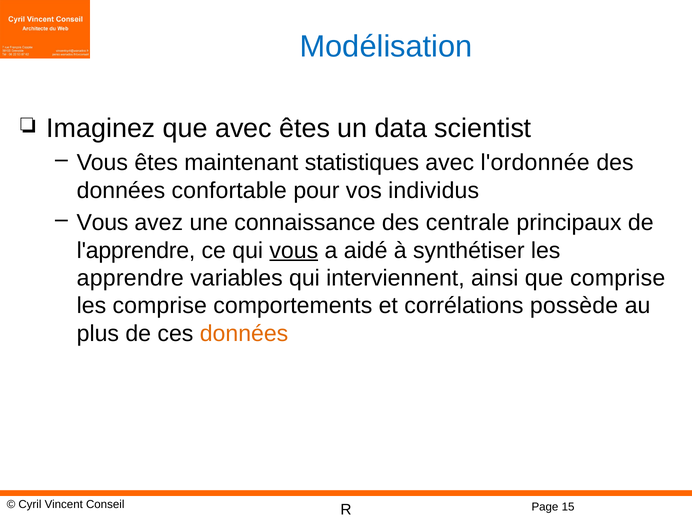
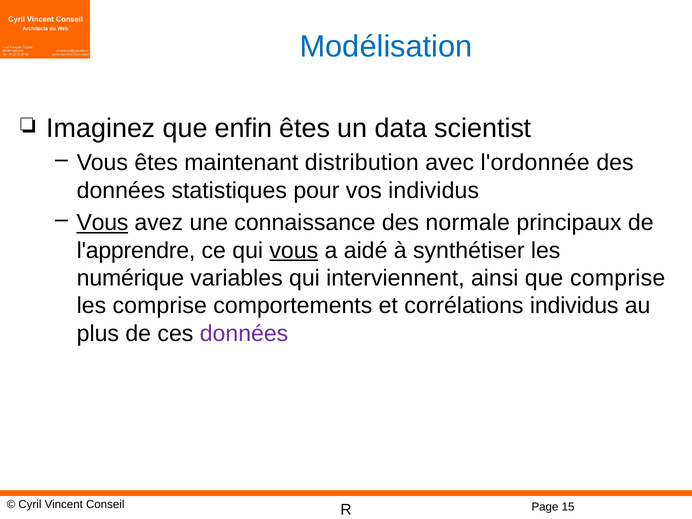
que avec: avec -> enfin
statistiques: statistiques -> distribution
confortable: confortable -> statistiques
Vous at (102, 223) underline: none -> present
centrale: centrale -> normale
apprendre: apprendre -> numérique
corrélations possède: possède -> individus
données at (244, 333) colour: orange -> purple
